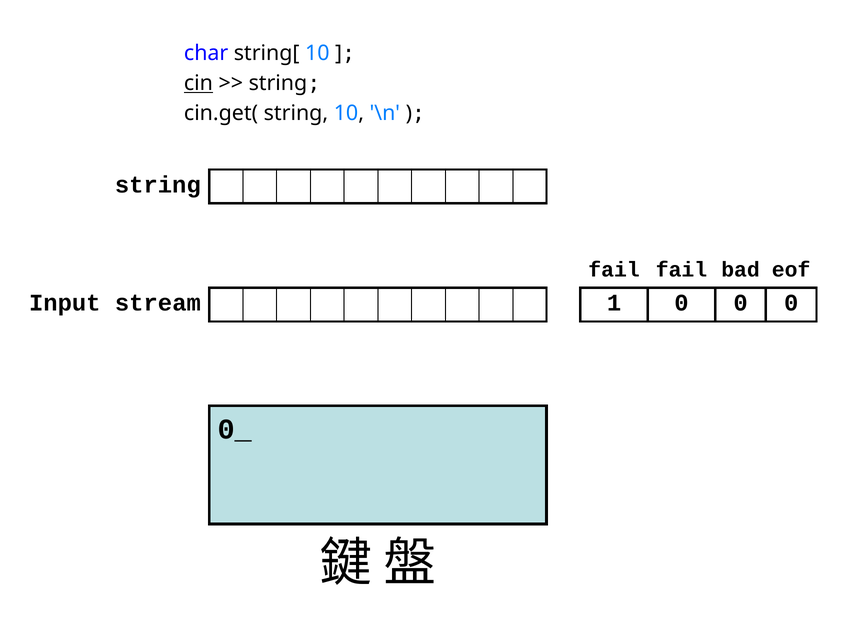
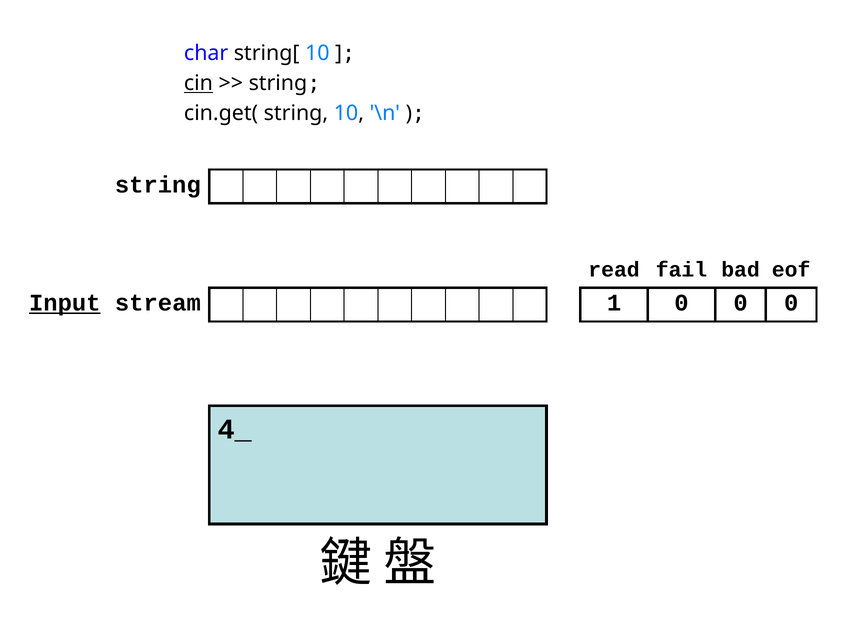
fail at (614, 269): fail -> read
Input underline: none -> present
0_: 0_ -> 4_
